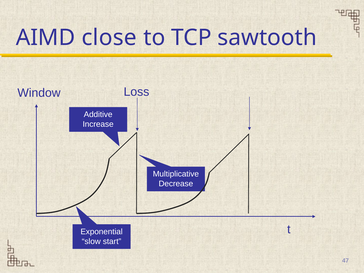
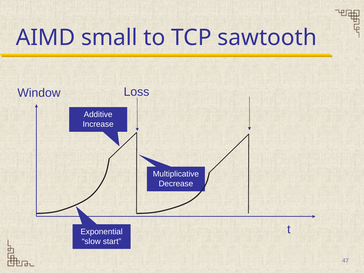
close: close -> small
